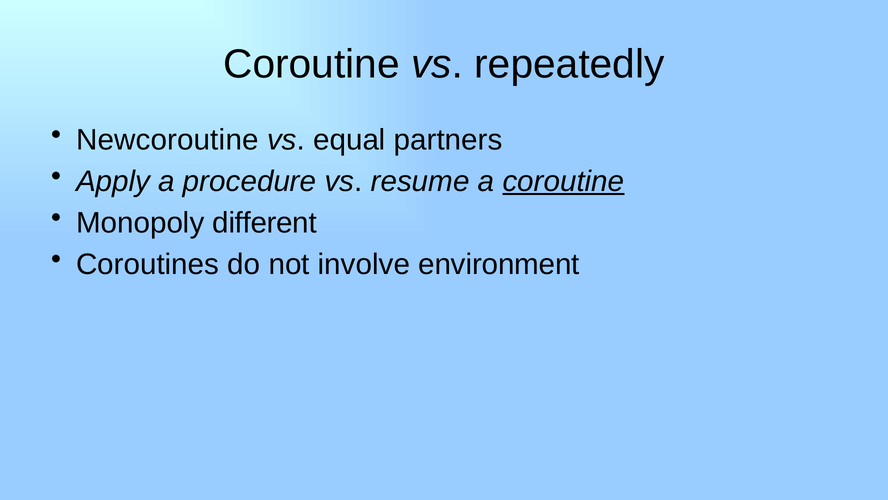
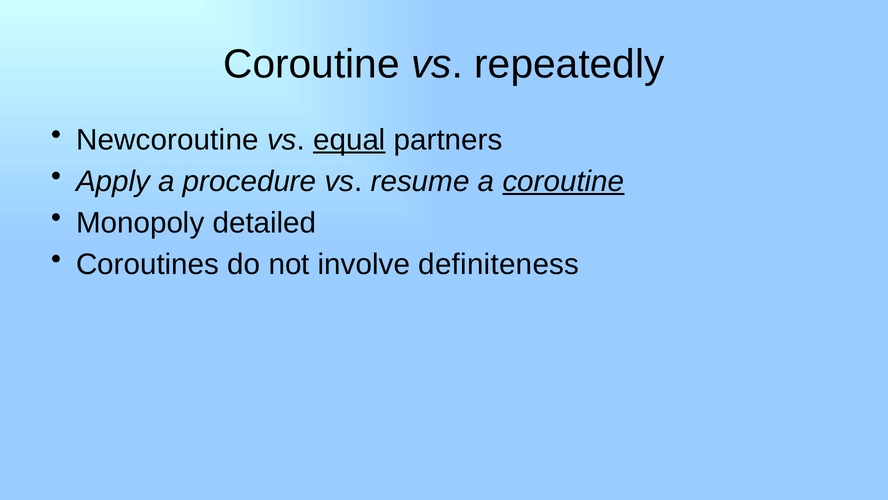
equal underline: none -> present
different: different -> detailed
environment: environment -> definiteness
